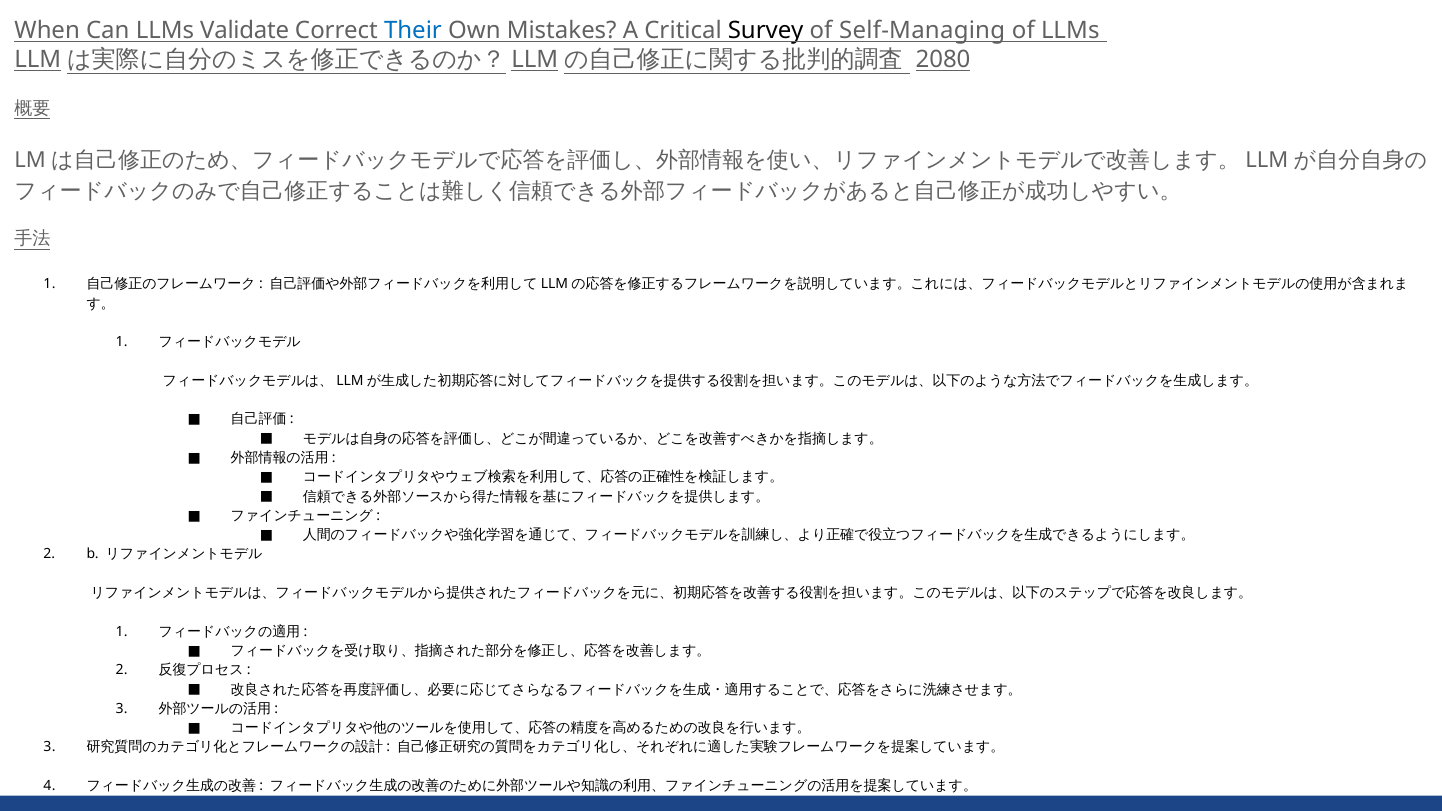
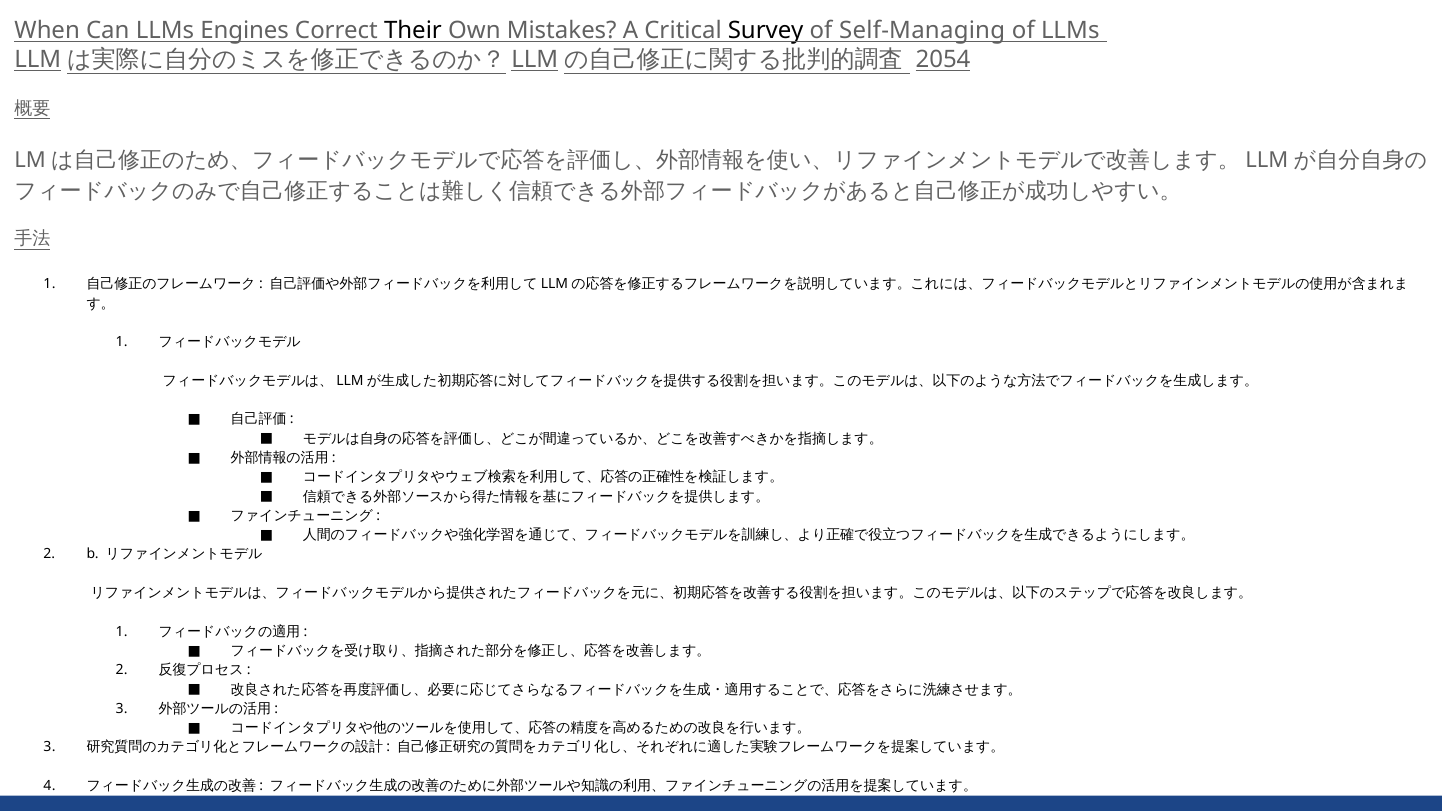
Validate: Validate -> Engines
Their colour: blue -> black
2080: 2080 -> 2054
